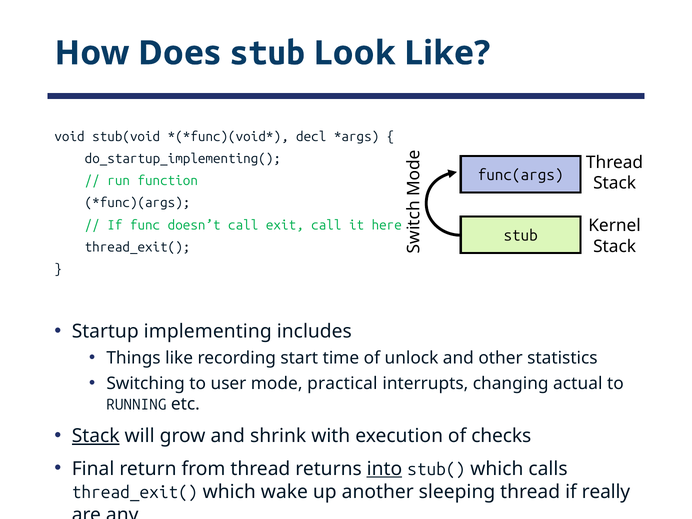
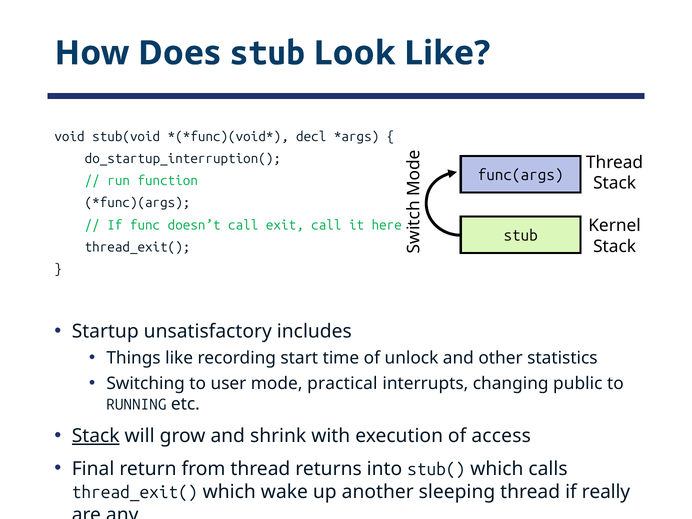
do_startup_implementing(: do_startup_implementing( -> do_startup_interruption(
implementing: implementing -> unsatisfactory
actual: actual -> public
checks: checks -> access
into underline: present -> none
